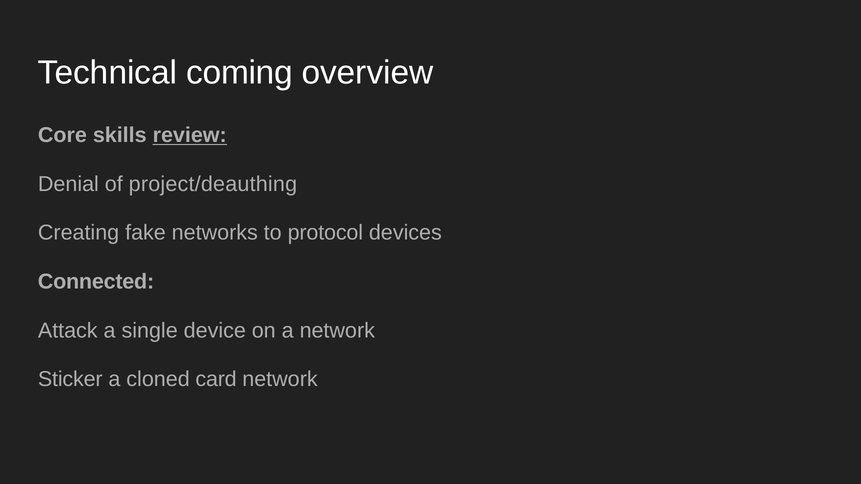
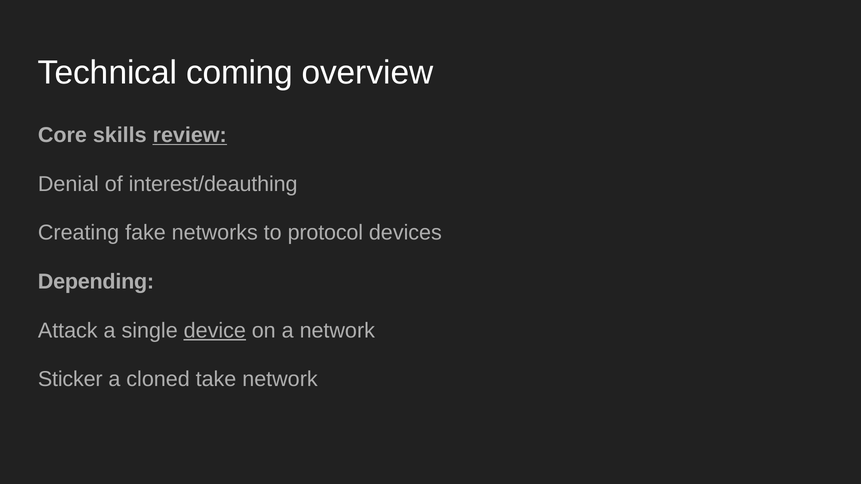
project/deauthing: project/deauthing -> interest/deauthing
Connected: Connected -> Depending
device underline: none -> present
card: card -> take
